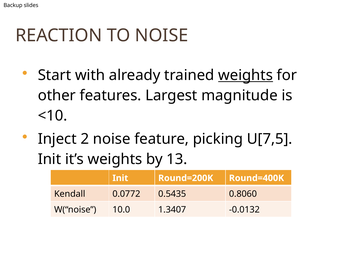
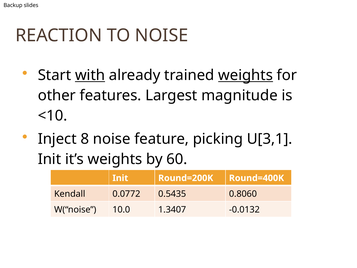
with underline: none -> present
2: 2 -> 8
U[7,5: U[7,5 -> U[3,1
13: 13 -> 60
